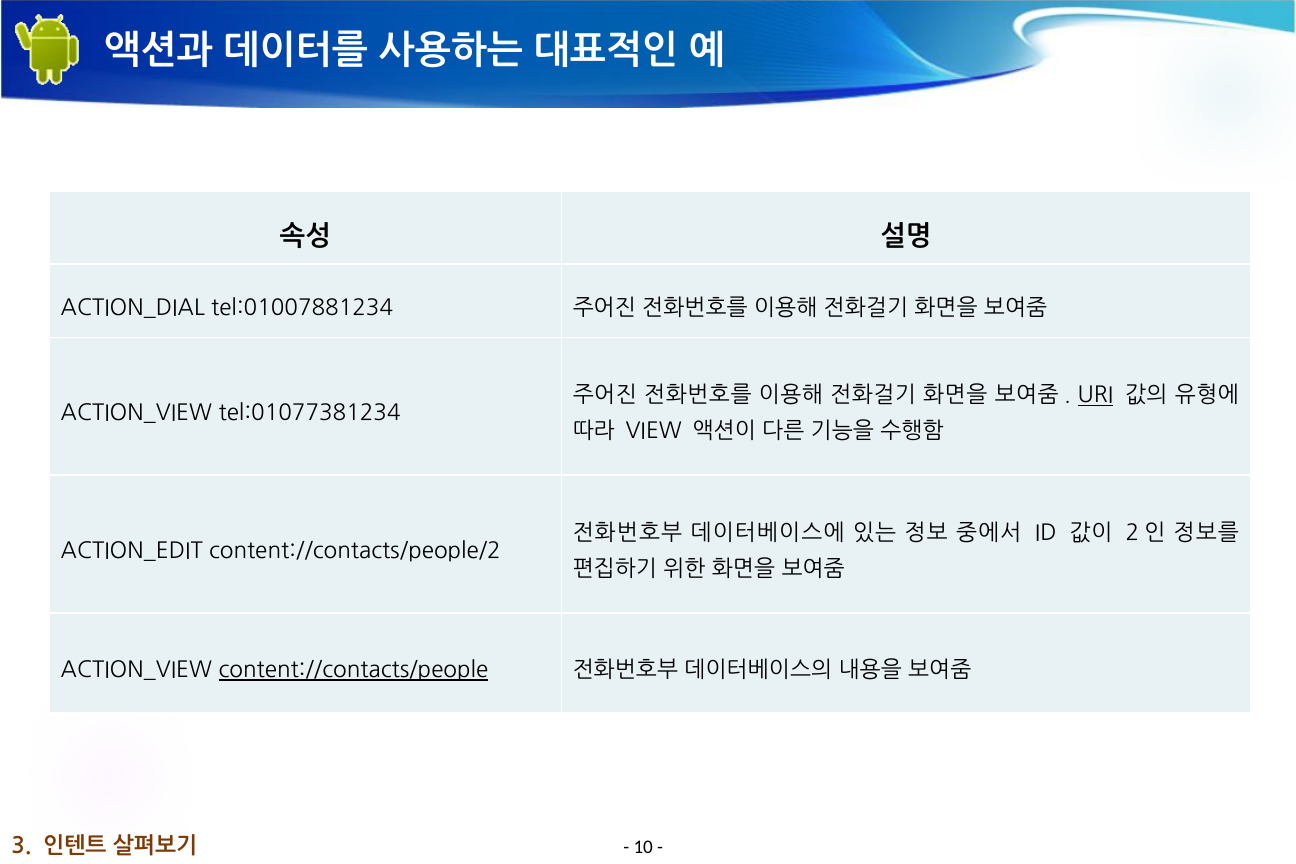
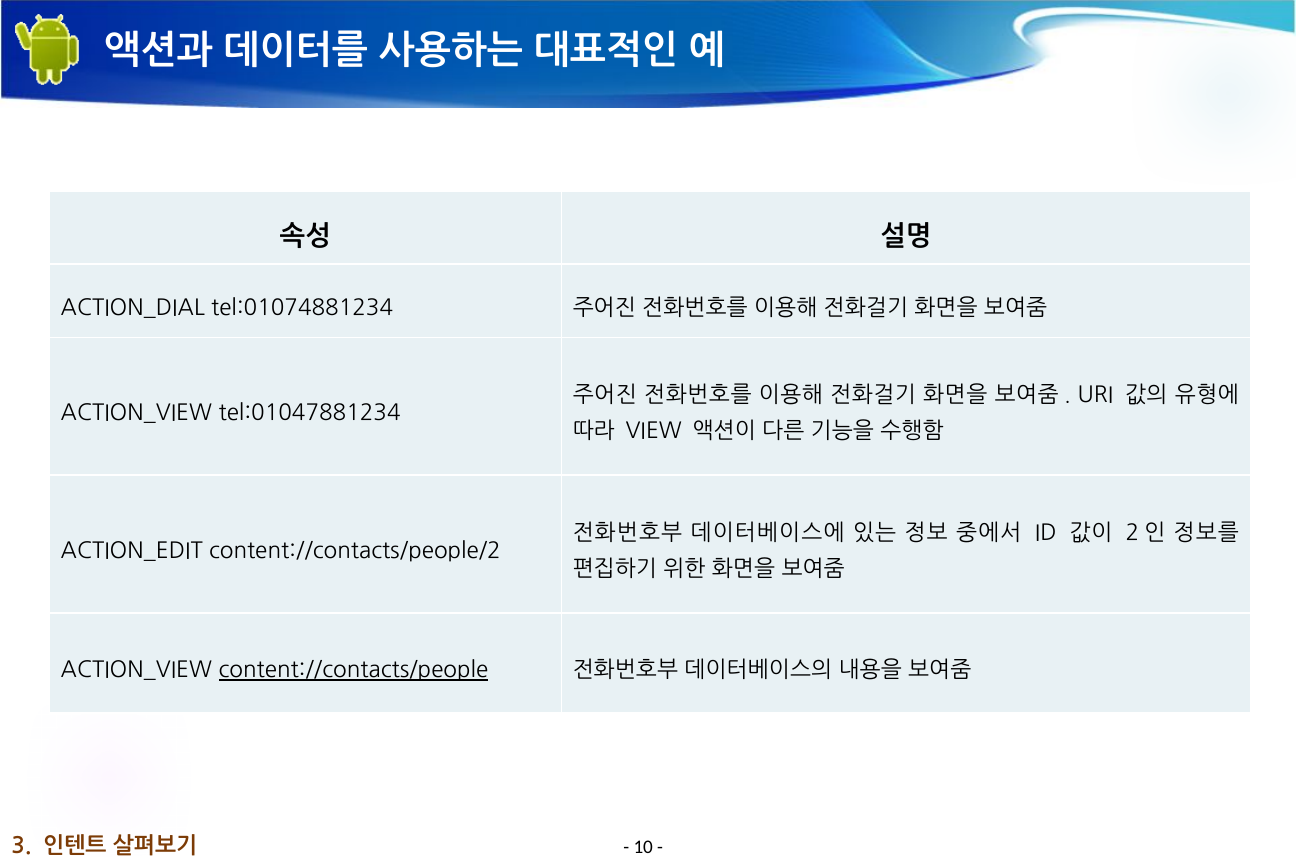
tel:01007881234: tel:01007881234 -> tel:01074881234
URI underline: present -> none
tel:01077381234: tel:01077381234 -> tel:01047881234
